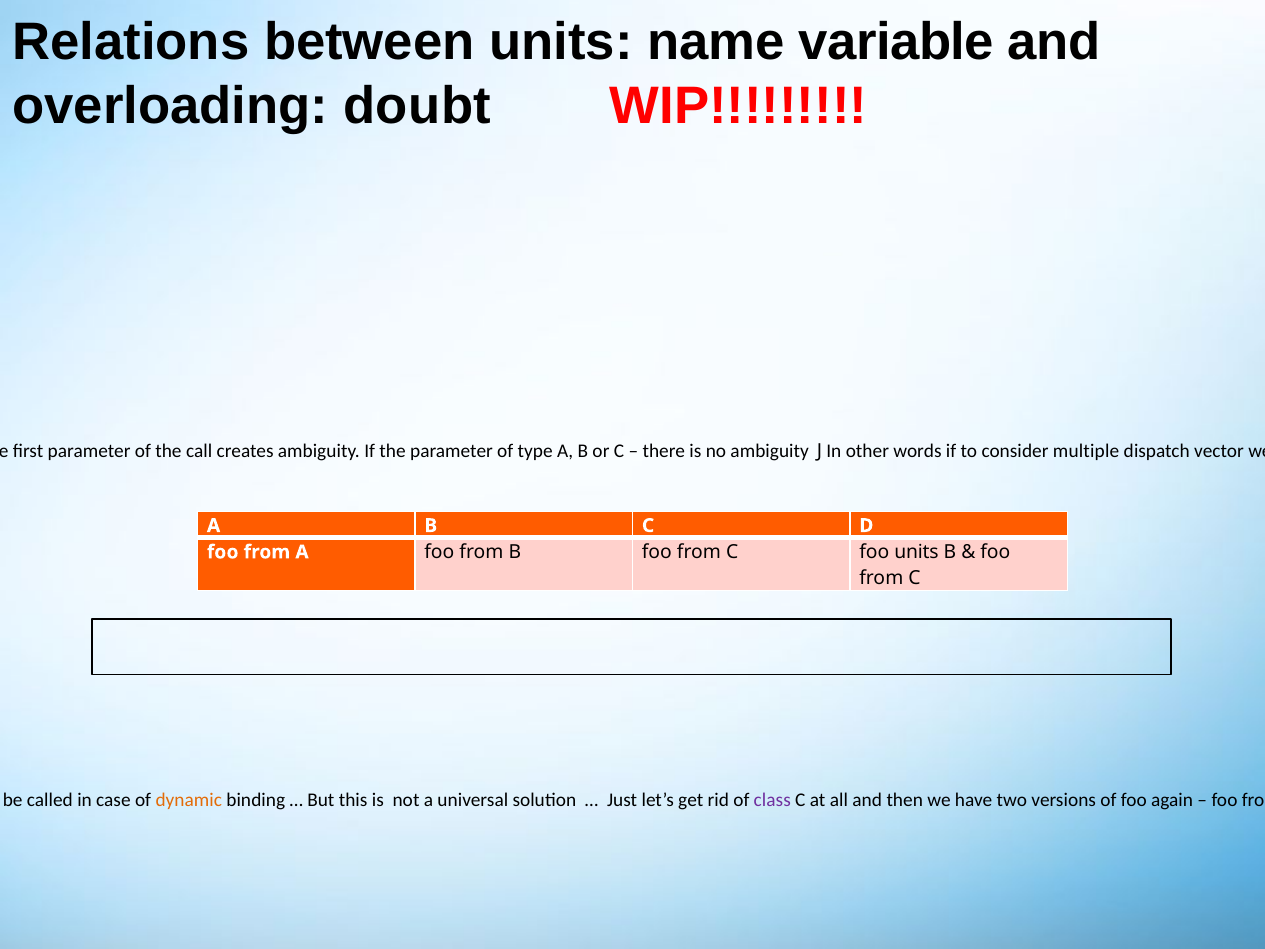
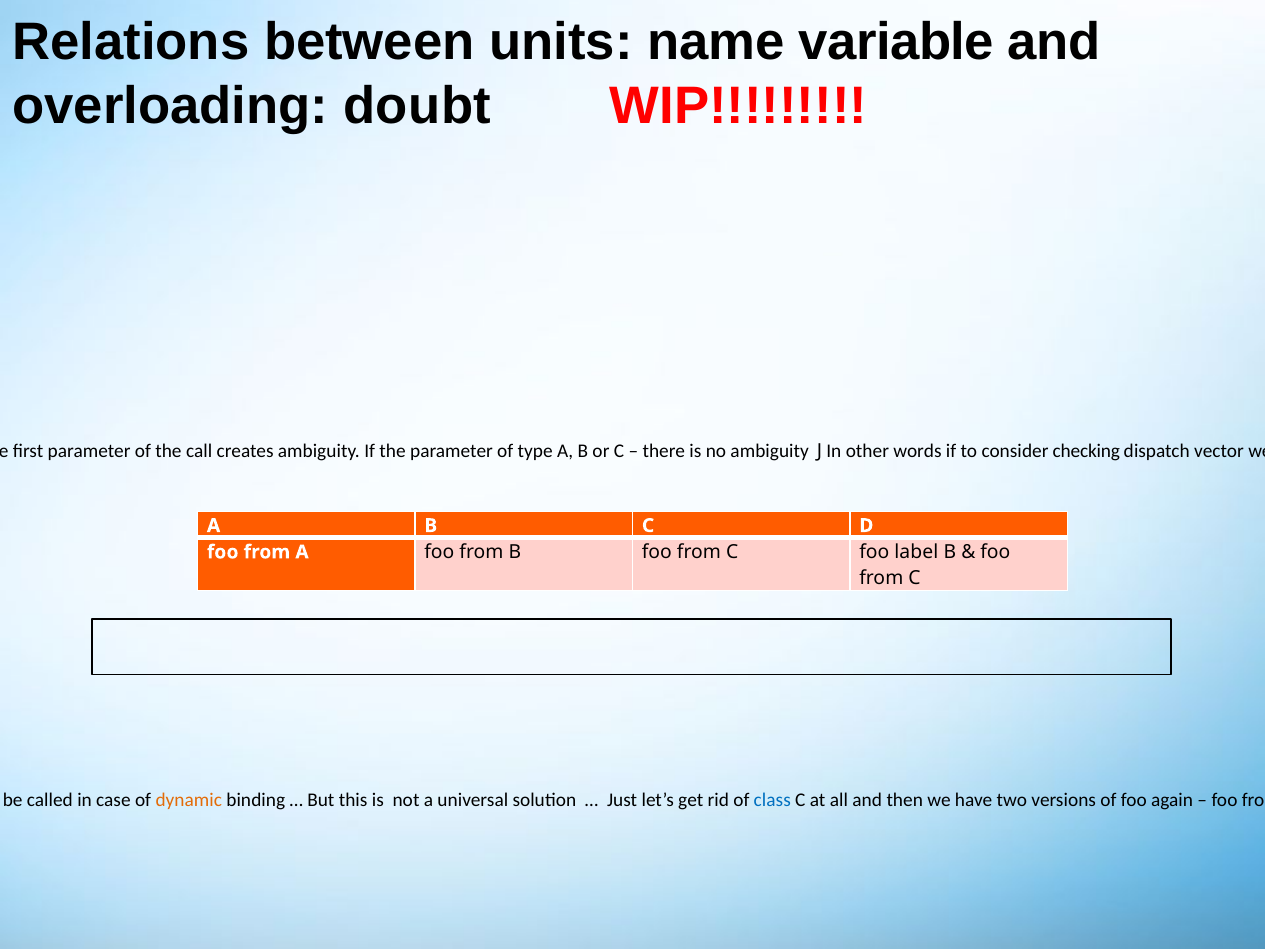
multiple: multiple -> checking
foo units: units -> label
class at (772, 800) colour: purple -> blue
